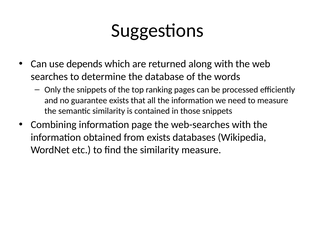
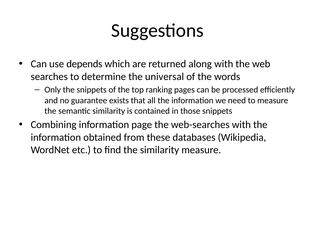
database: database -> universal
from exists: exists -> these
